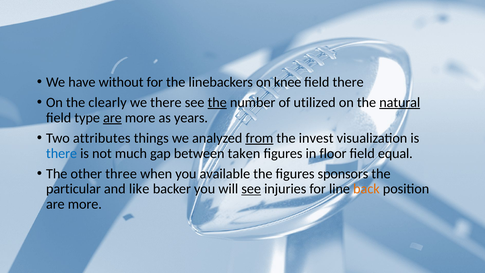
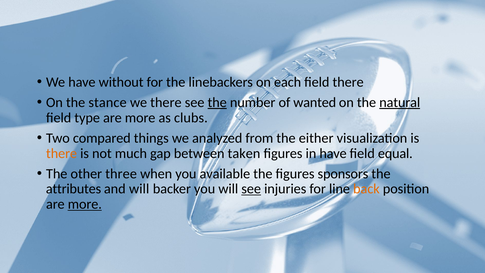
knee: knee -> each
clearly: clearly -> stance
utilized: utilized -> wanted
are at (112, 118) underline: present -> none
years: years -> clubs
attributes: attributes -> compared
from underline: present -> none
invest: invest -> either
there at (62, 153) colour: blue -> orange
in floor: floor -> have
particular: particular -> attributes
and like: like -> will
more at (85, 204) underline: none -> present
